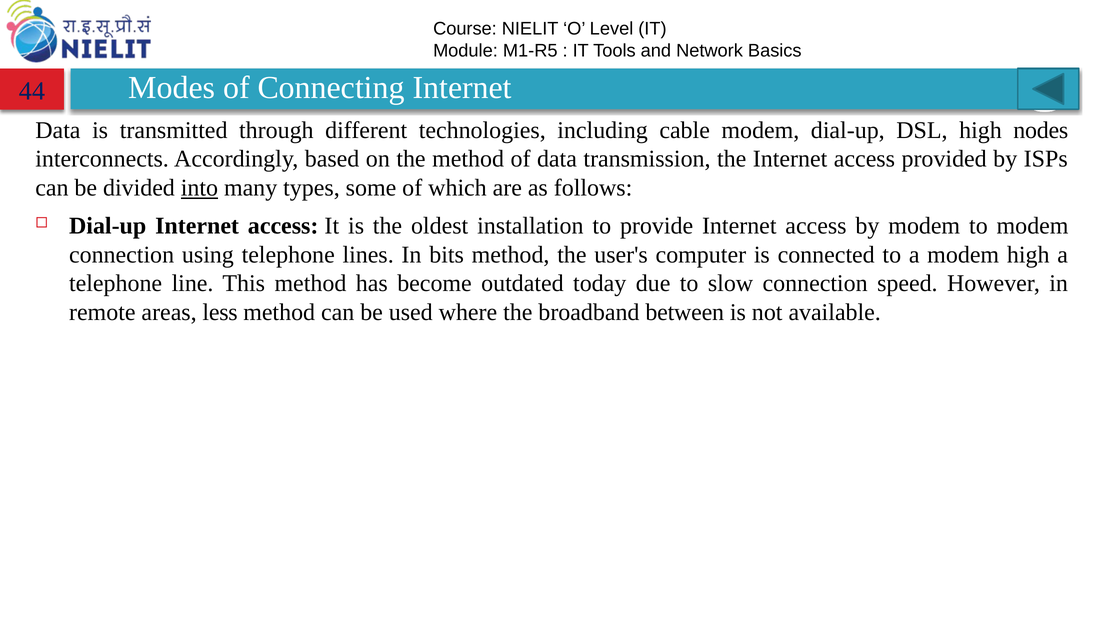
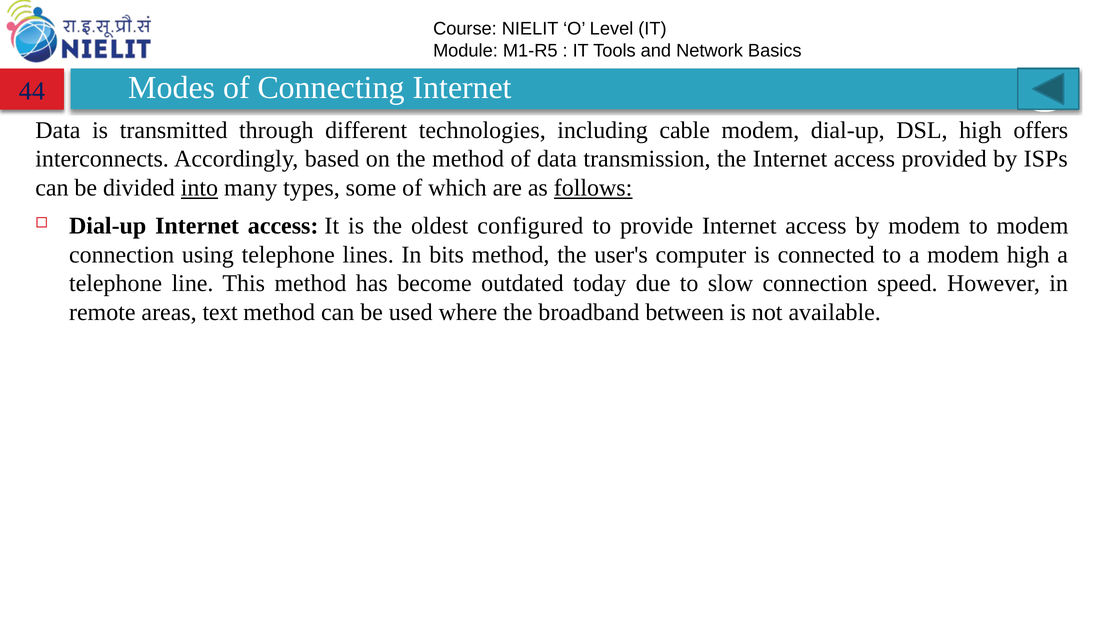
nodes: nodes -> offers
follows underline: none -> present
installation: installation -> configured
less: less -> text
